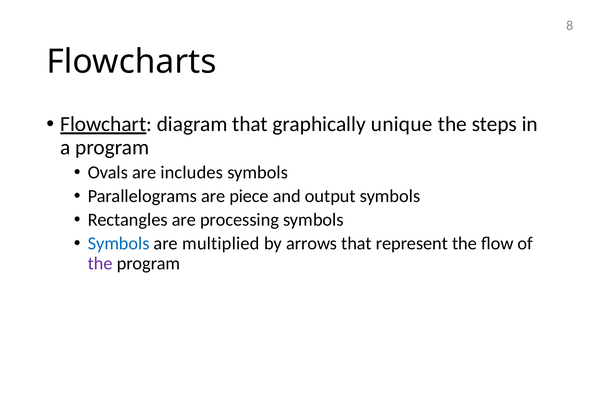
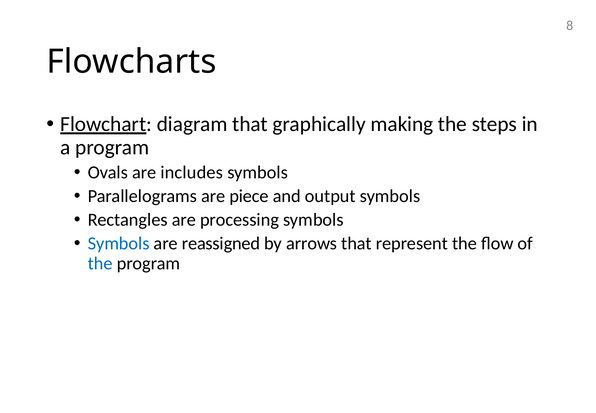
unique: unique -> making
multiplied: multiplied -> reassigned
the at (100, 263) colour: purple -> blue
